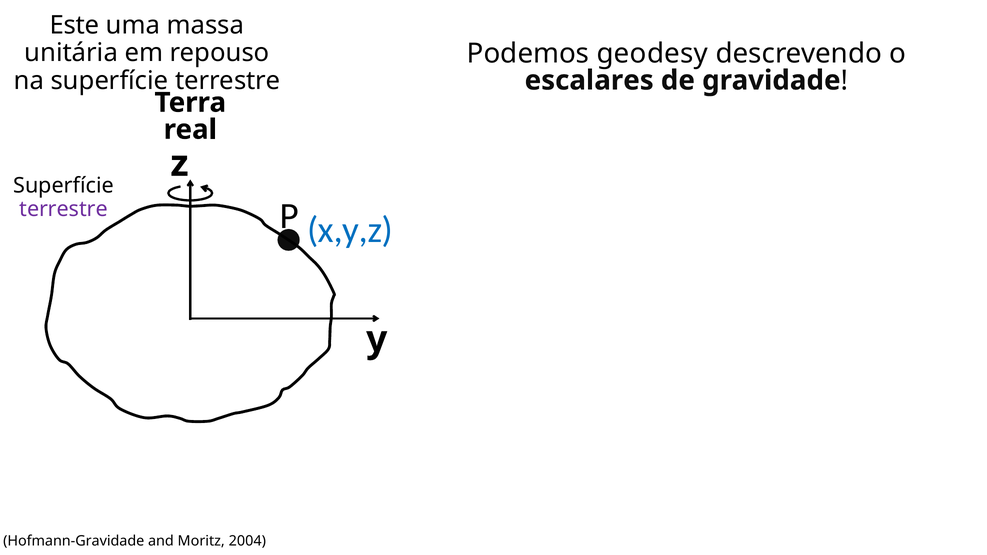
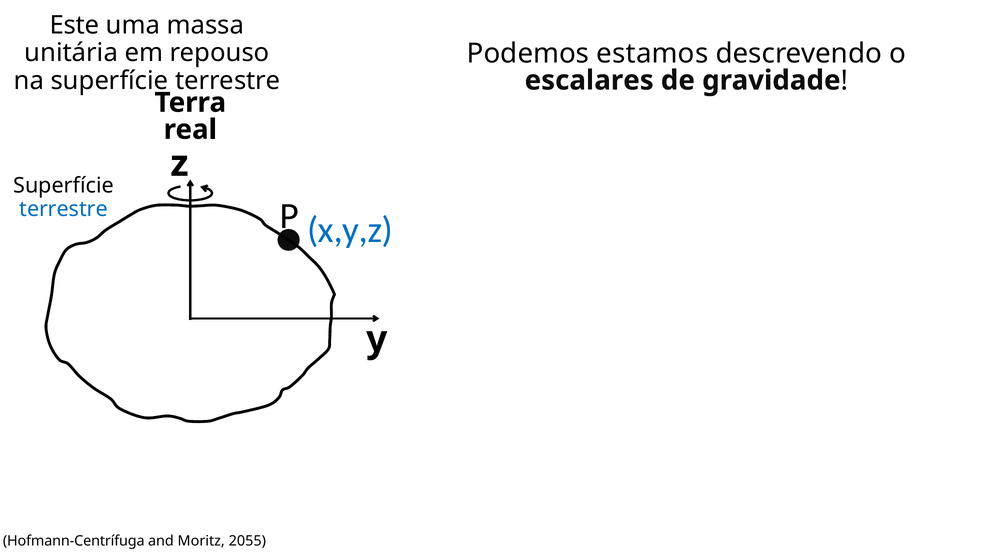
geodesy: geodesy -> estamos
terrestre at (64, 209) colour: purple -> blue
Hofmann-Gravidade: Hofmann-Gravidade -> Hofmann-Centrífuga
2004: 2004 -> 2055
